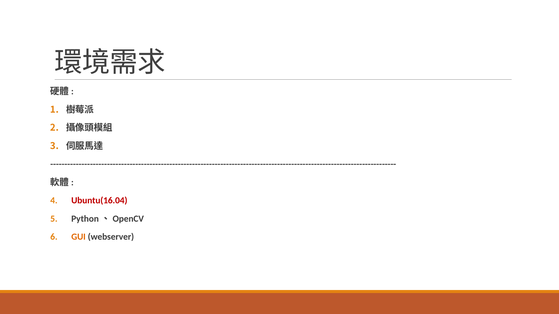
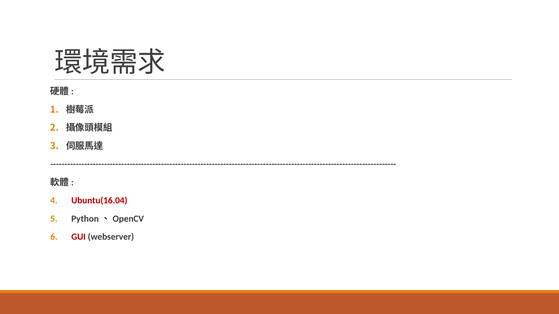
GUI colour: orange -> red
